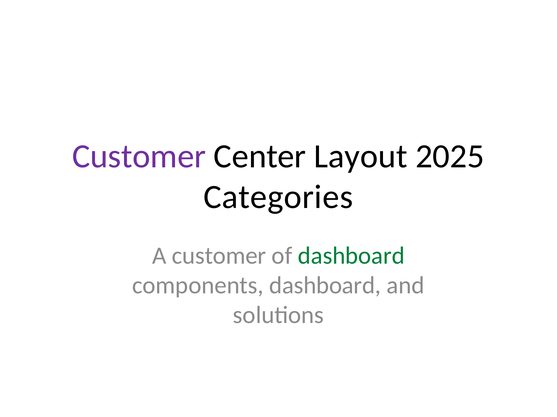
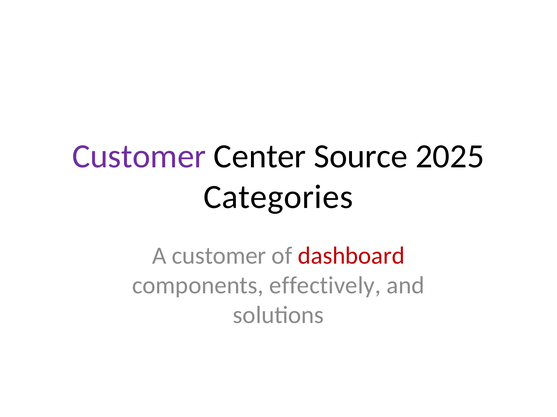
Layout: Layout -> Source
dashboard at (351, 256) colour: green -> red
components dashboard: dashboard -> effectively
